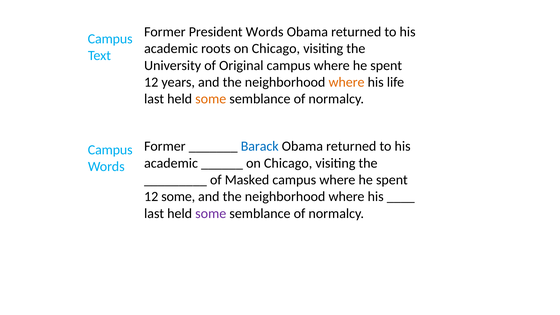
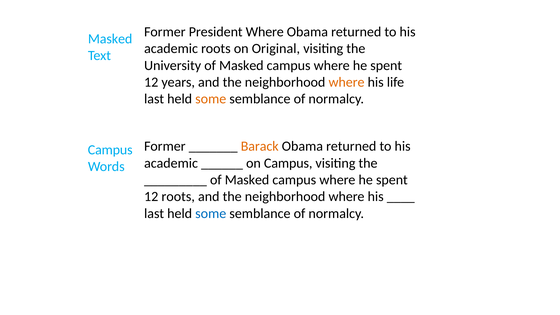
President Words: Words -> Where
Campus at (110, 39): Campus -> Masked
roots on Chicago: Chicago -> Original
University of Original: Original -> Masked
Barack colour: blue -> orange
Chicago at (288, 163): Chicago -> Campus
12 some: some -> roots
some at (211, 213) colour: purple -> blue
